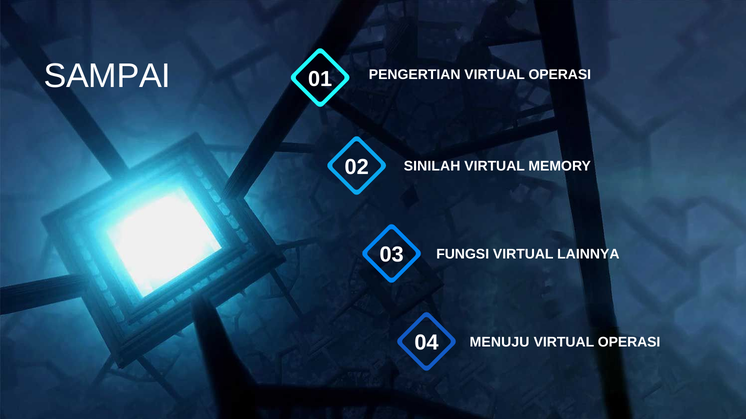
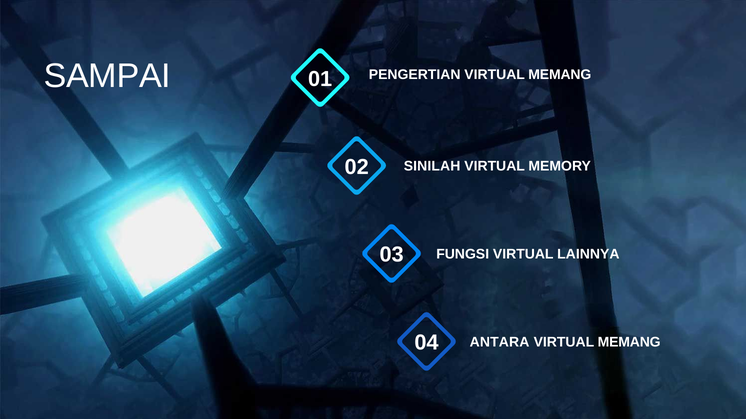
PENGERTIAN VIRTUAL OPERASI: OPERASI -> MEMANG
MENUJU: MENUJU -> ANTARA
OPERASI at (629, 343): OPERASI -> MEMANG
